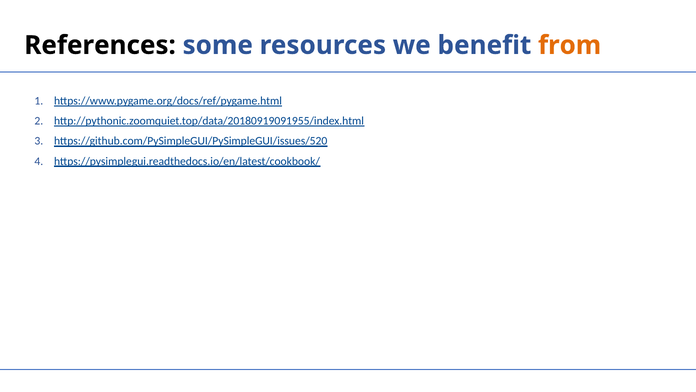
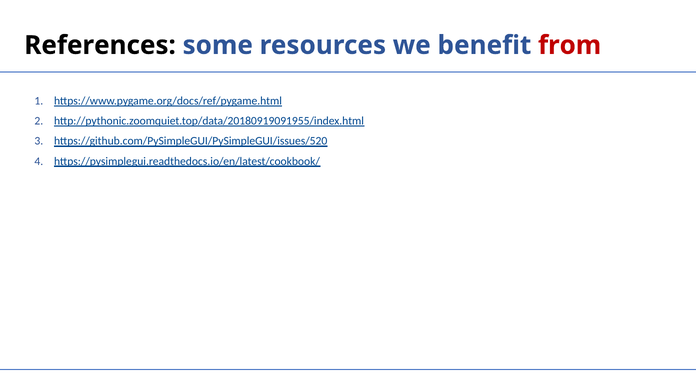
from colour: orange -> red
